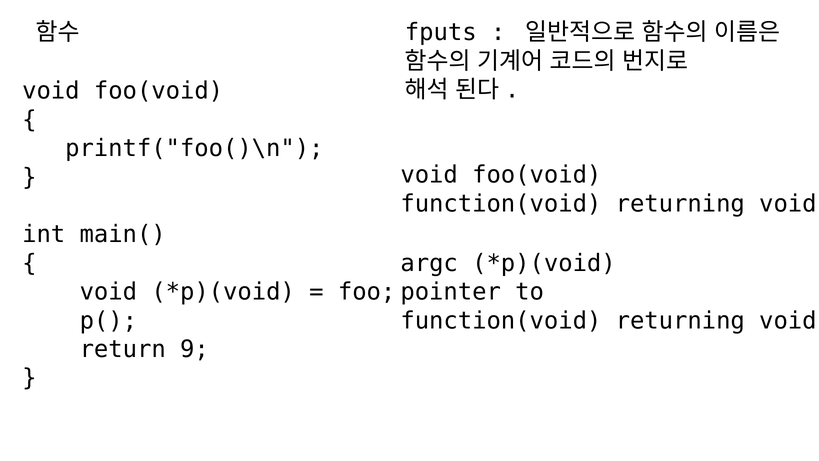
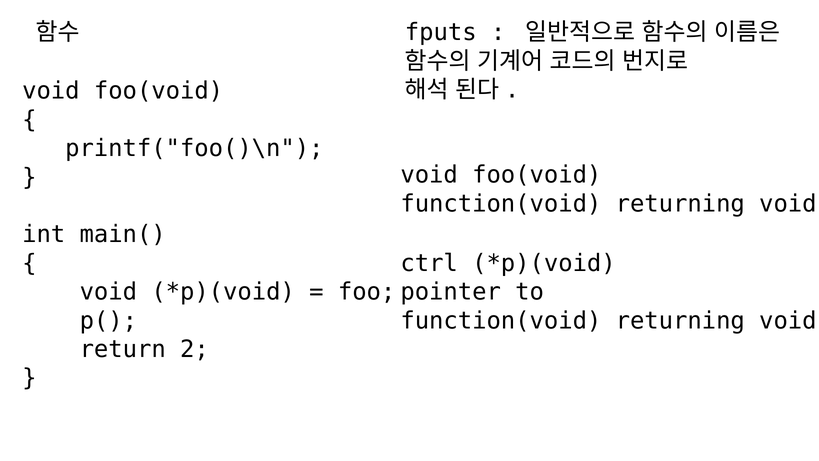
argc: argc -> ctrl
9: 9 -> 2
